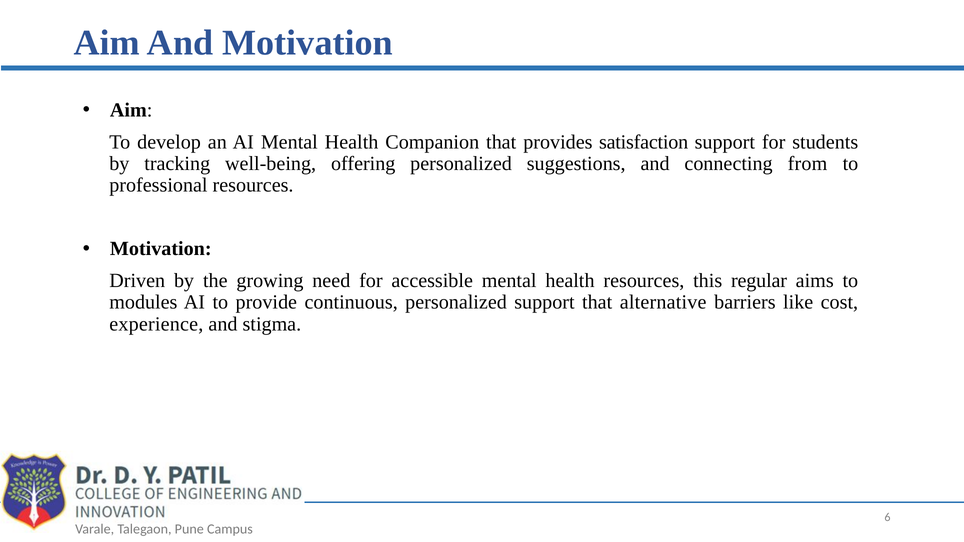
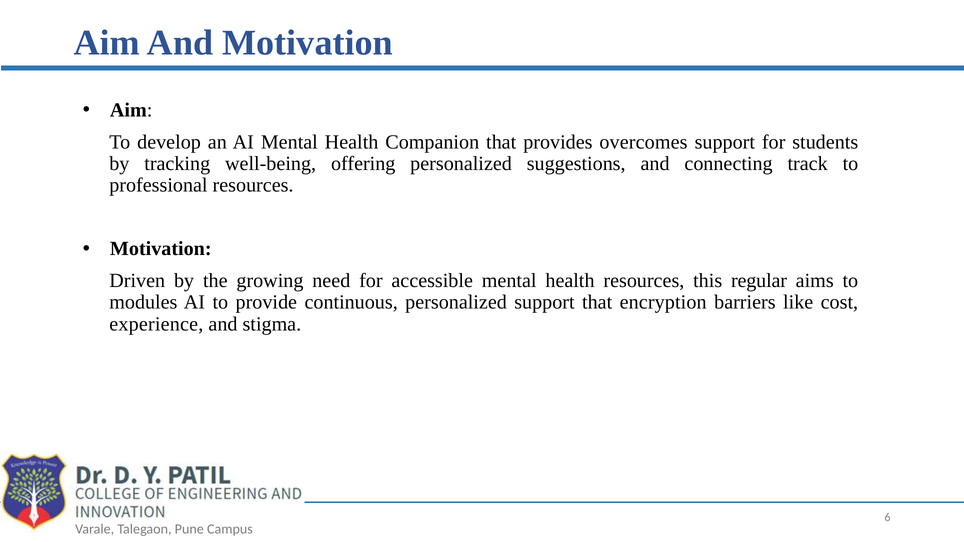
satisfaction: satisfaction -> overcomes
from: from -> track
alternative: alternative -> encryption
